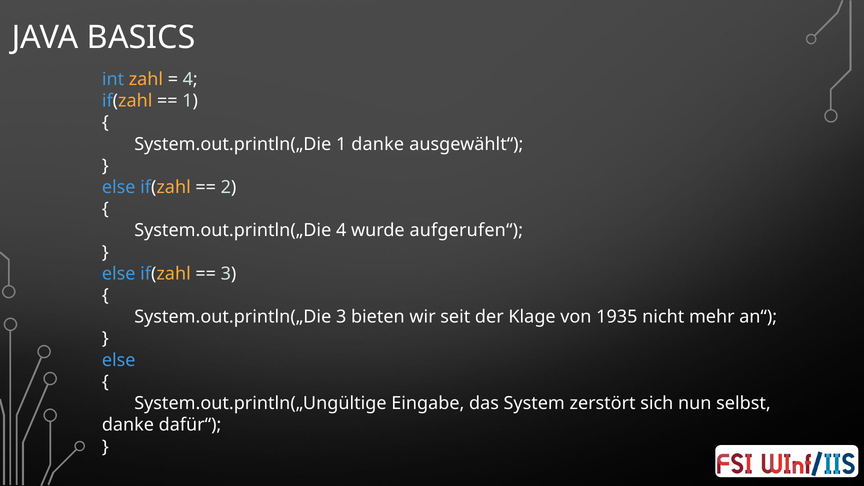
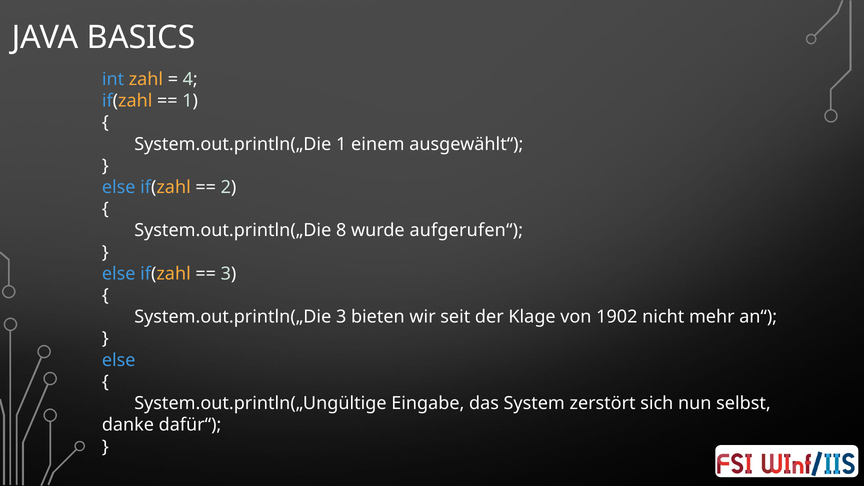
1 danke: danke -> einem
System.out.println(„Die 4: 4 -> 8
1935: 1935 -> 1902
